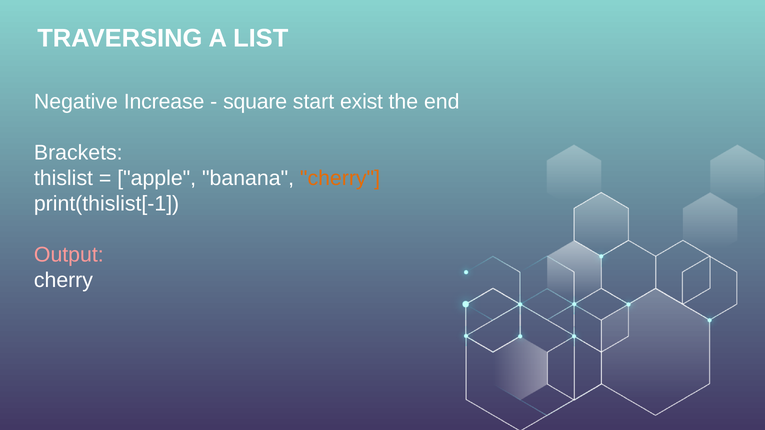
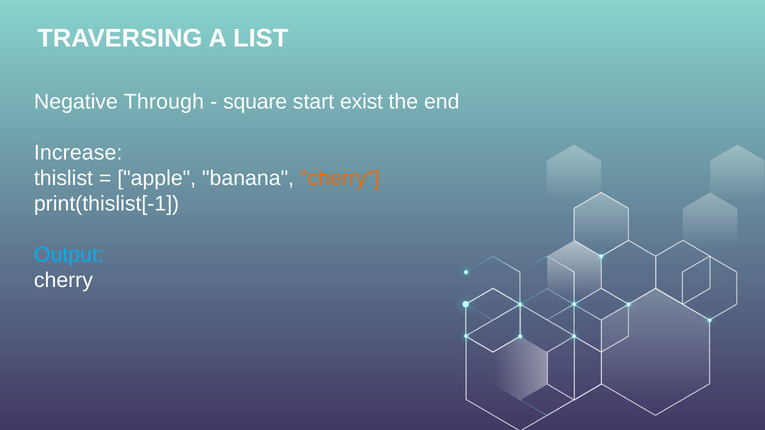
Increase: Increase -> Through
Brackets: Brackets -> Increase
Output colour: pink -> light blue
